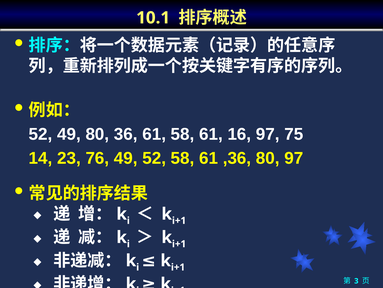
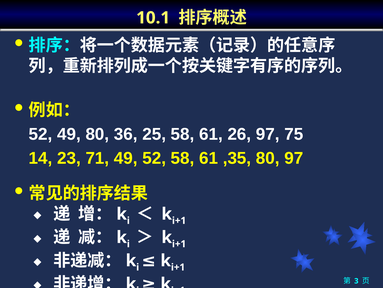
36 61: 61 -> 25
16: 16 -> 26
76: 76 -> 71
,36: ,36 -> ,35
